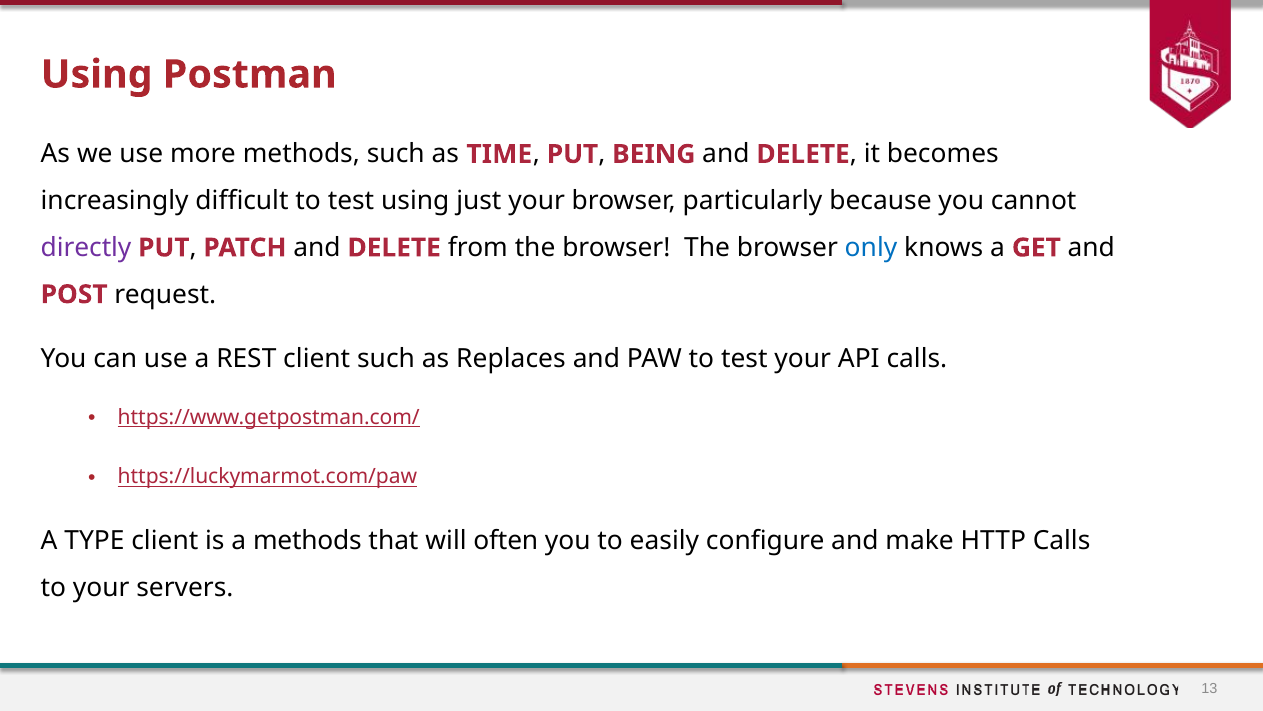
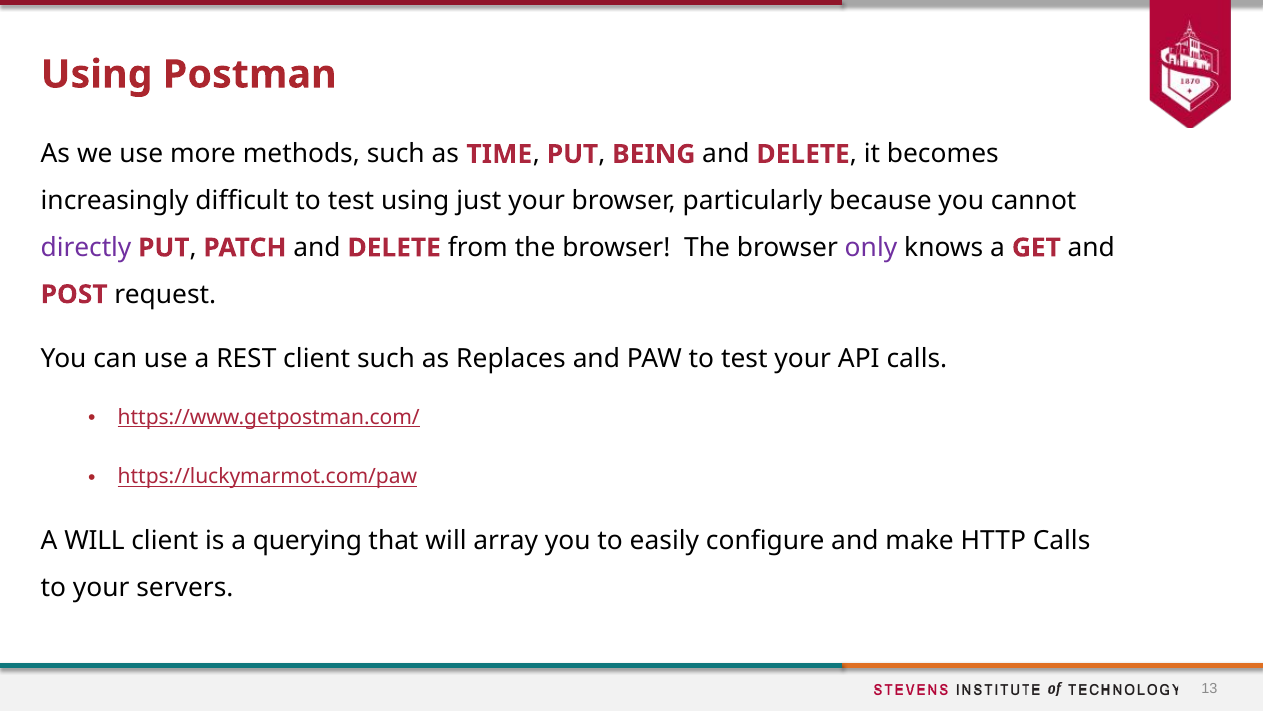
only colour: blue -> purple
A TYPE: TYPE -> WILL
a methods: methods -> querying
often: often -> array
